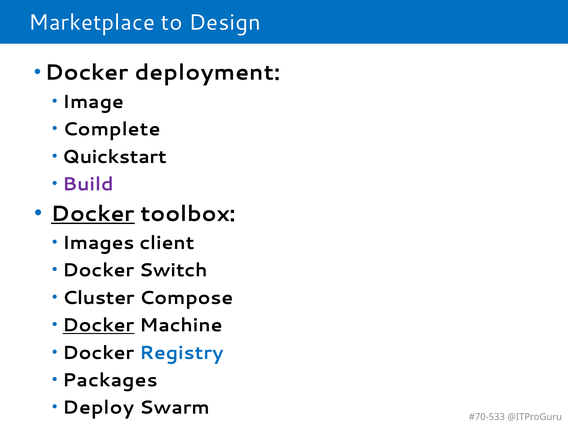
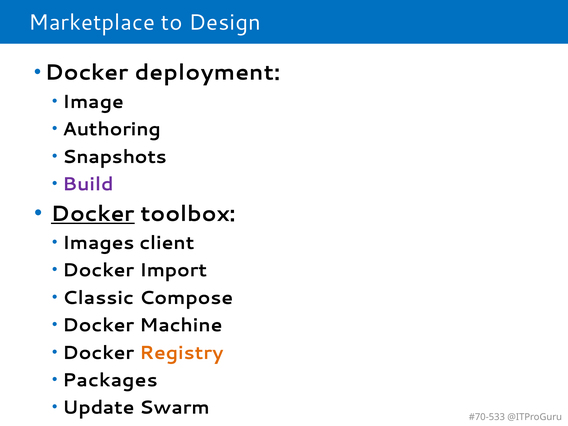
Complete: Complete -> Authoring
Quickstart: Quickstart -> Snapshots
Switch: Switch -> Import
Cluster: Cluster -> Classic
Docker at (98, 325) underline: present -> none
Registry colour: blue -> orange
Deploy: Deploy -> Update
